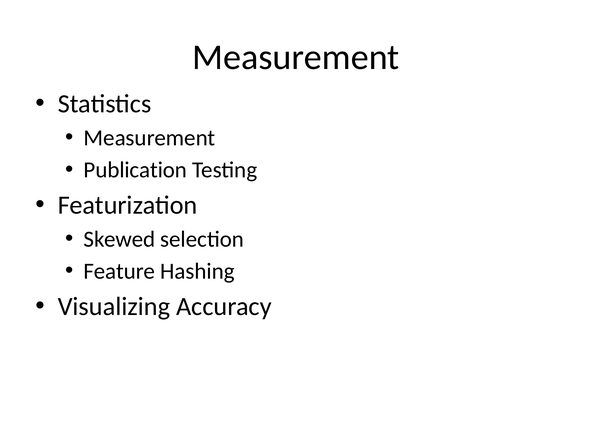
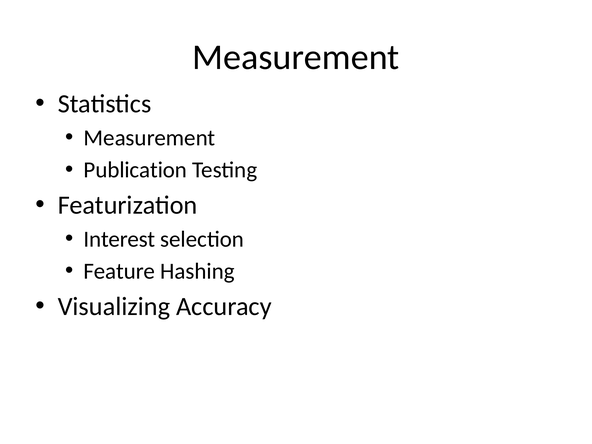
Skewed: Skewed -> Interest
